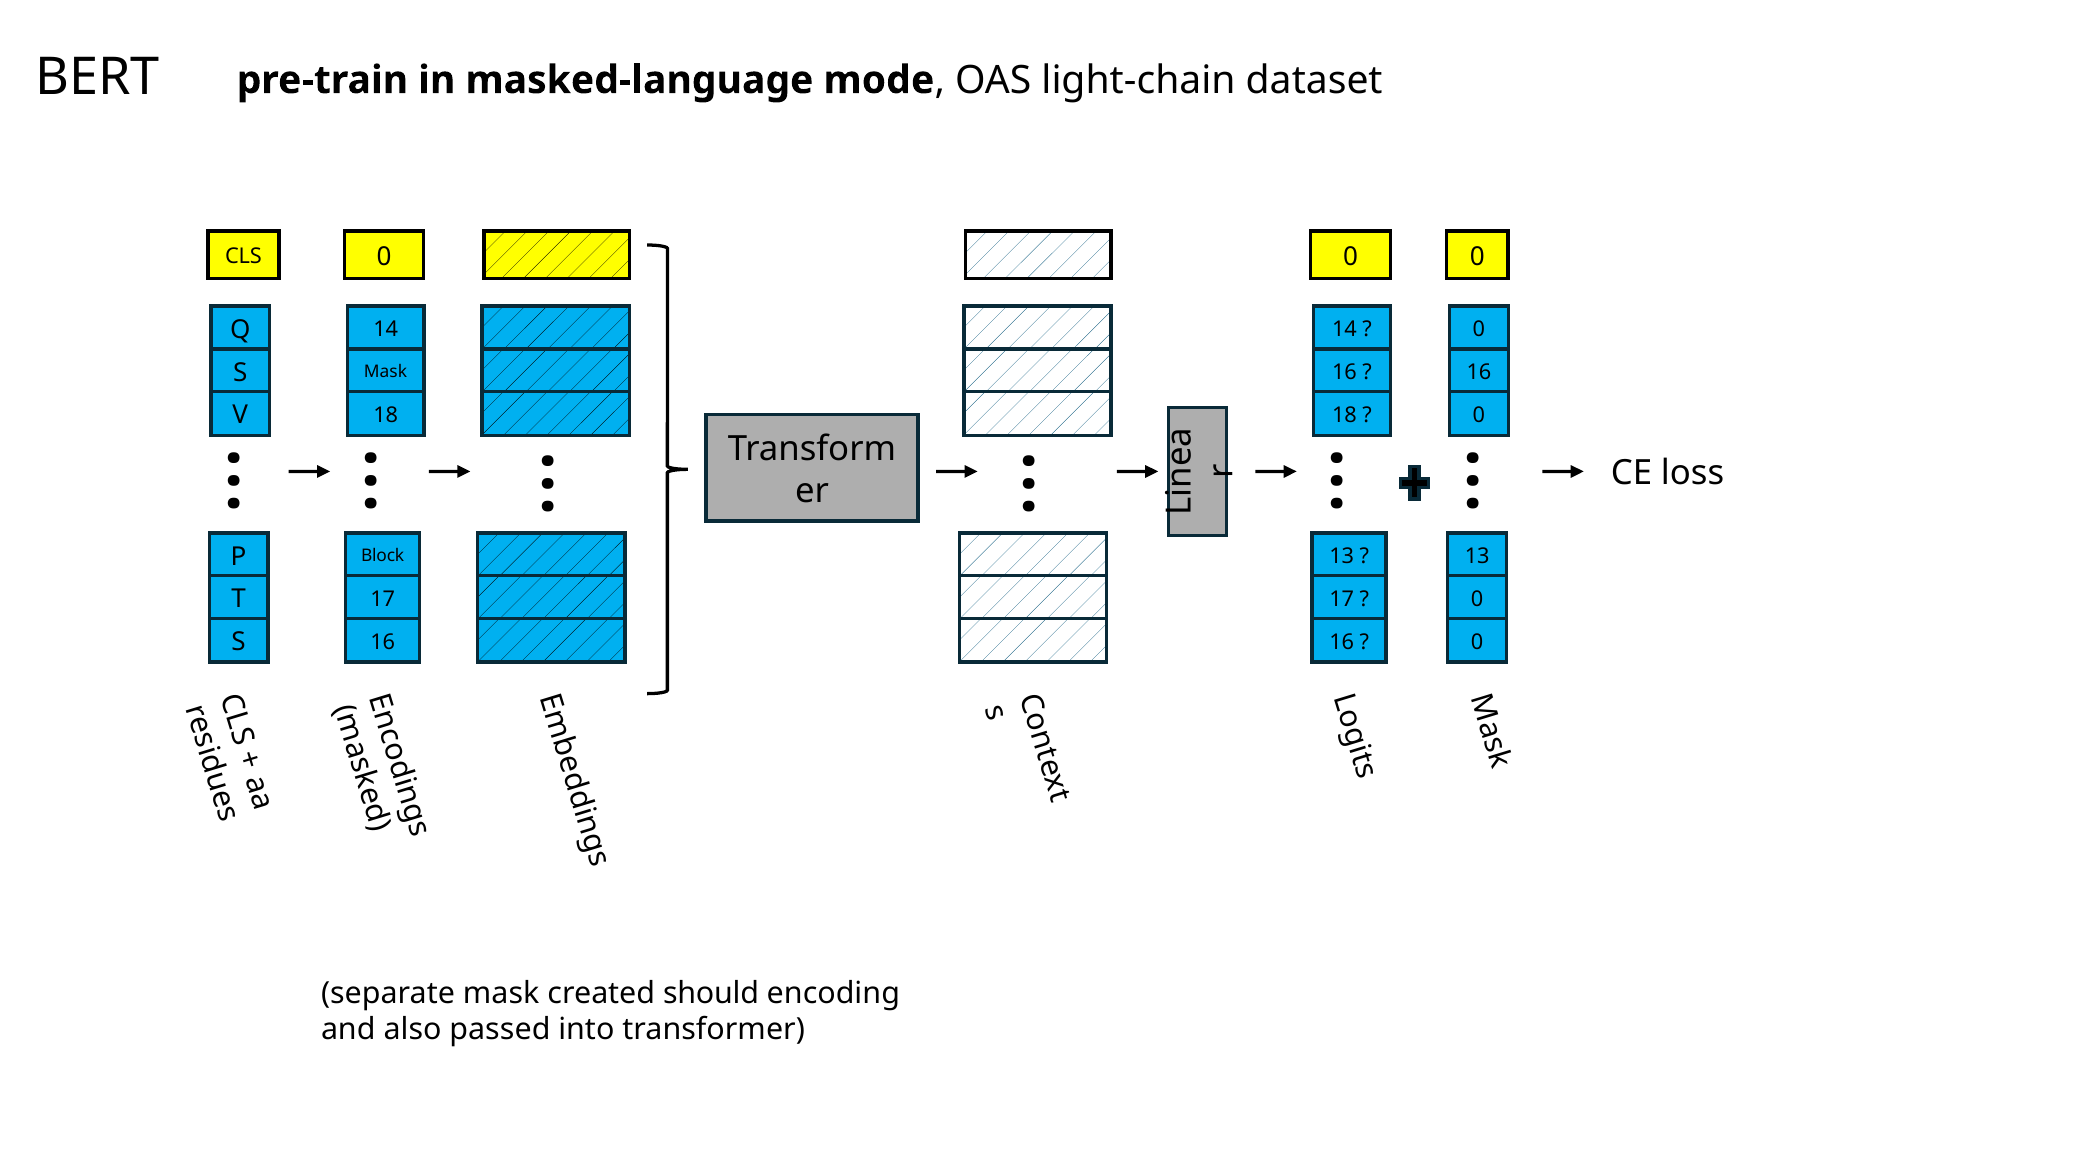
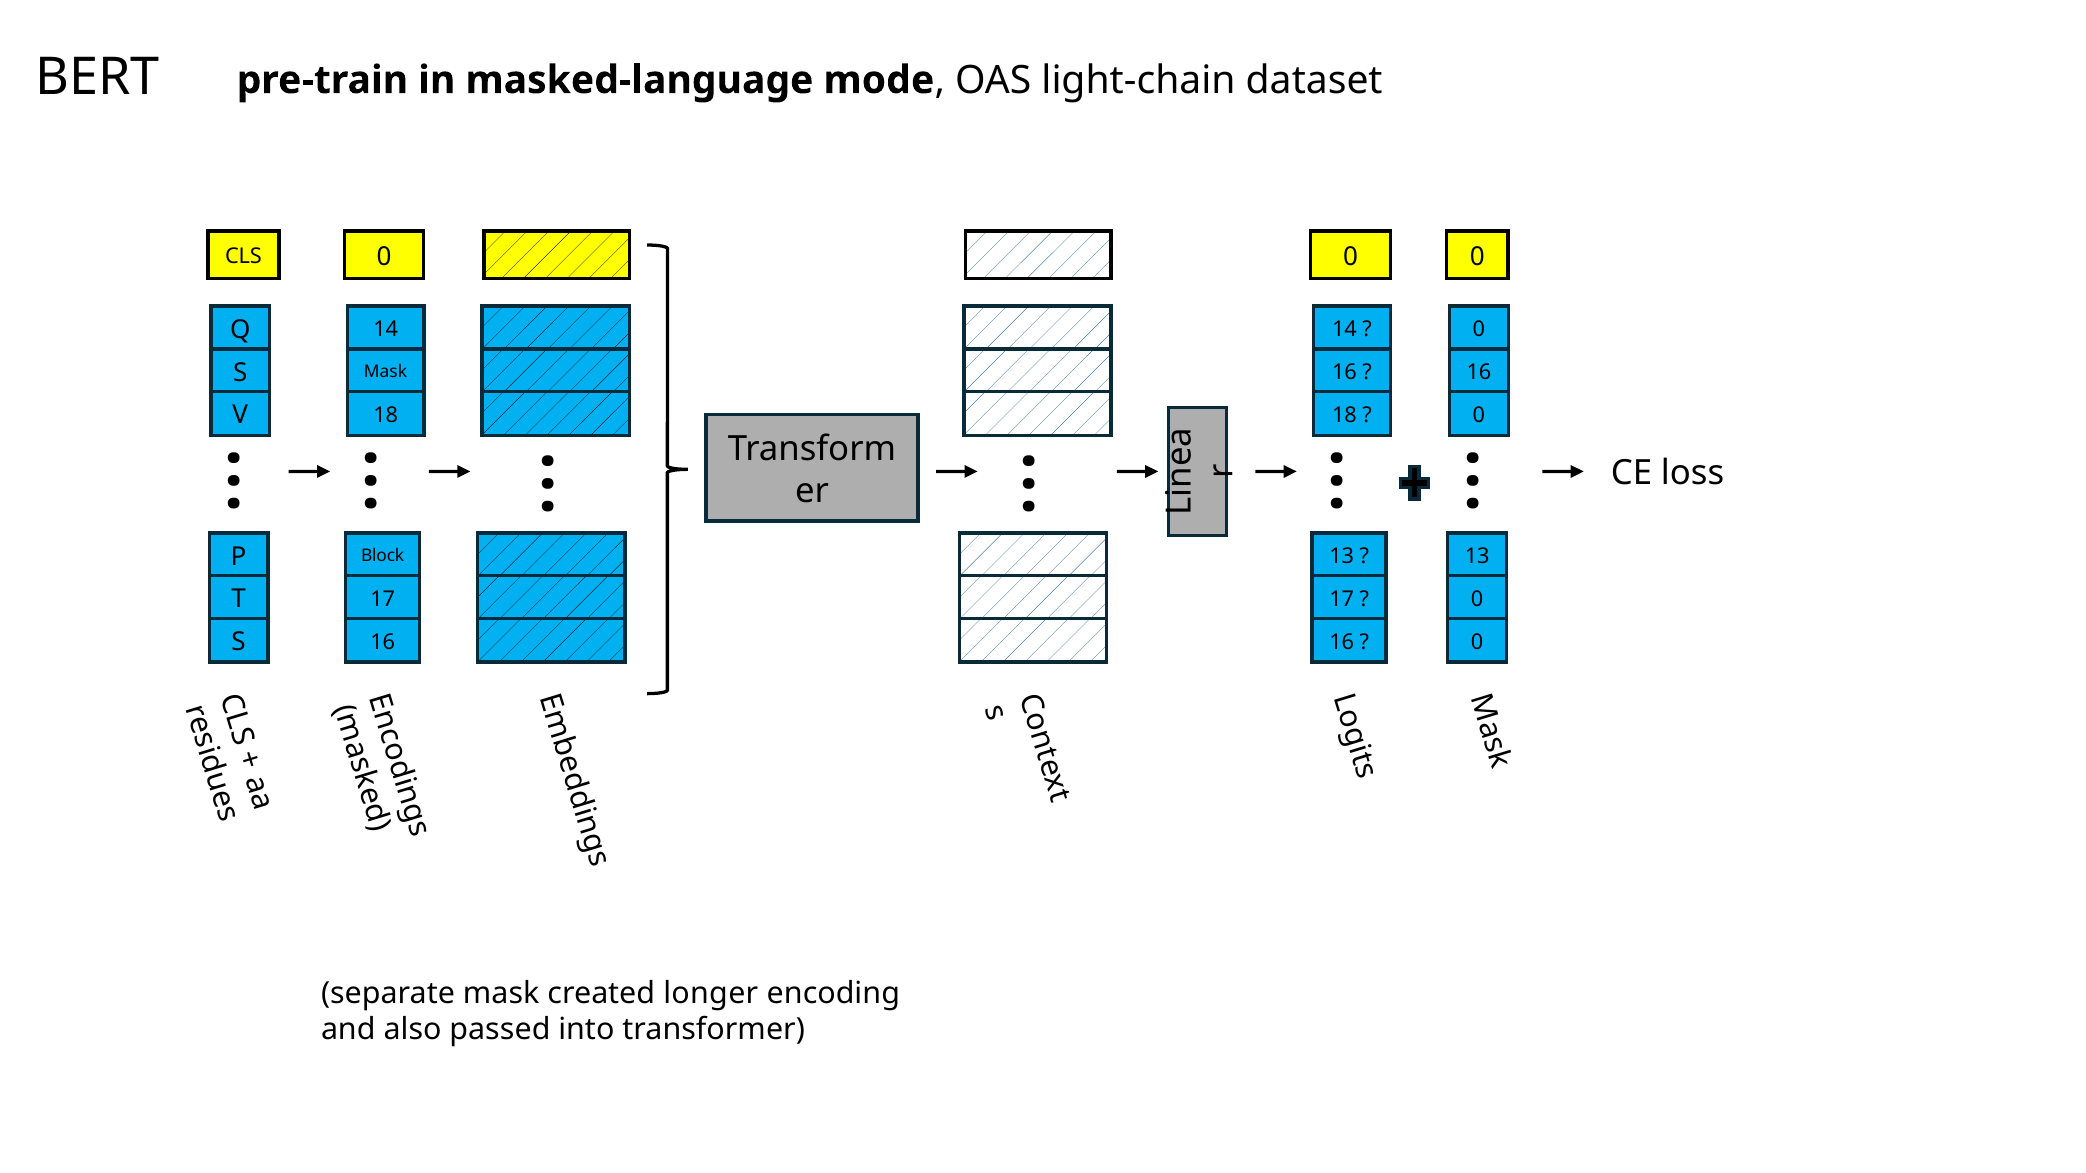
should: should -> longer
